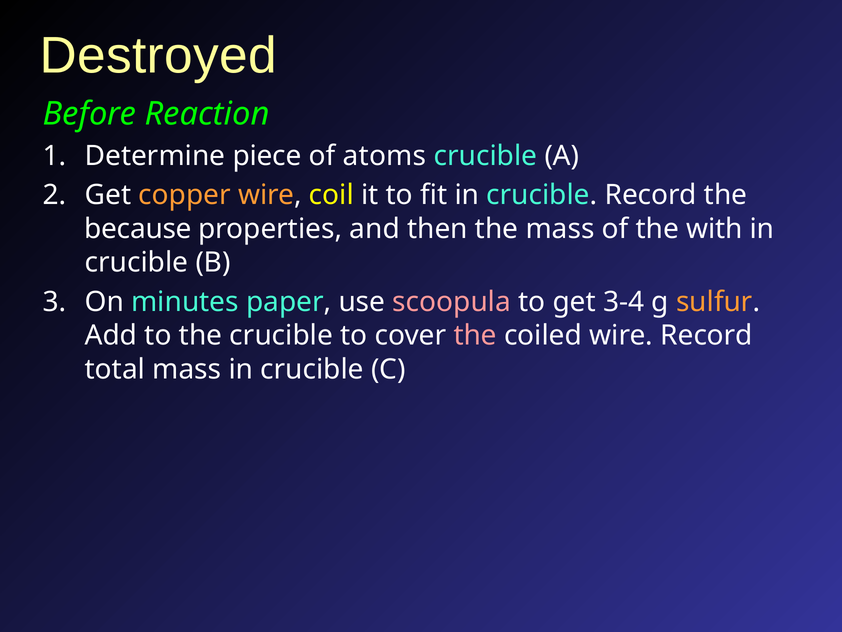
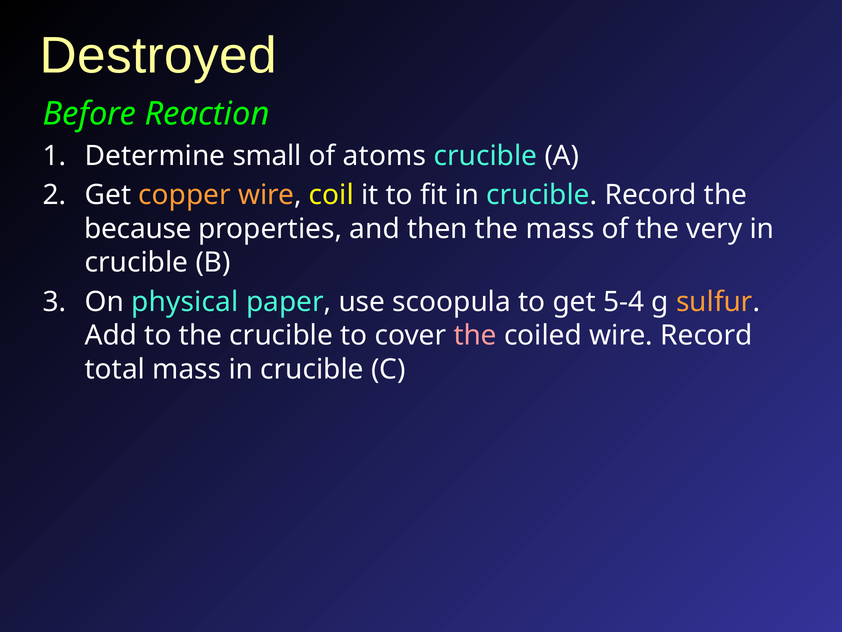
piece: piece -> small
with: with -> very
minutes: minutes -> physical
scoopula colour: pink -> white
3-4: 3-4 -> 5-4
